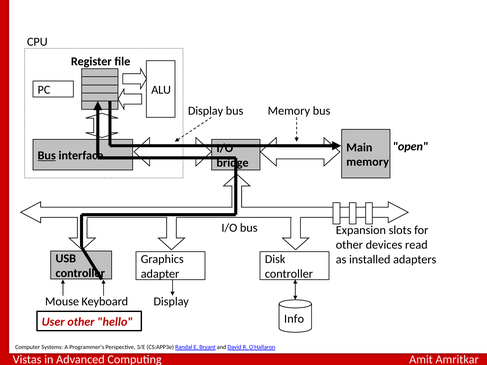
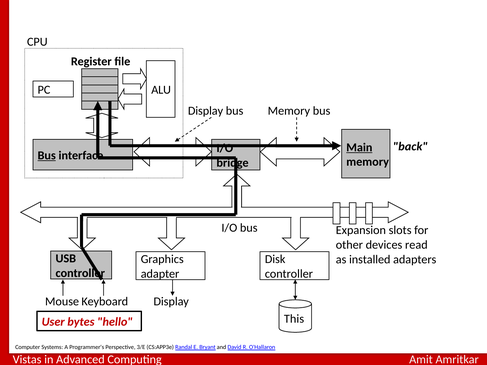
open: open -> back
Main underline: none -> present
Info: Info -> This
User other: other -> bytes
